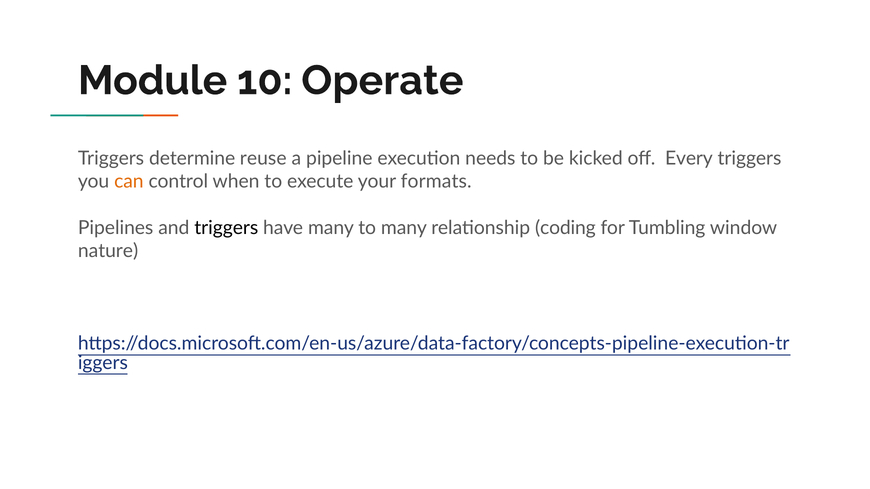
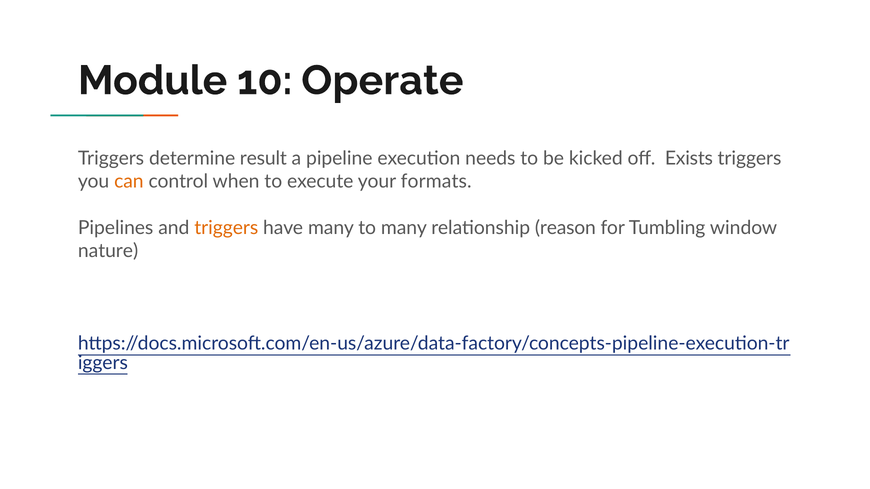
reuse: reuse -> result
Every: Every -> Exists
triggers at (226, 228) colour: black -> orange
coding: coding -> reason
